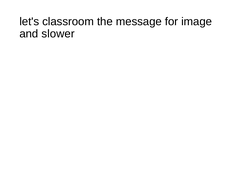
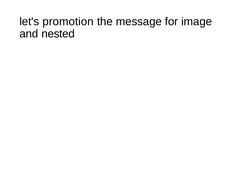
classroom: classroom -> promotion
slower: slower -> nested
